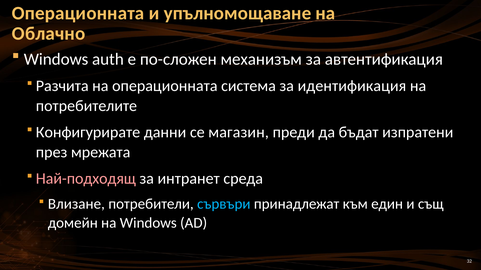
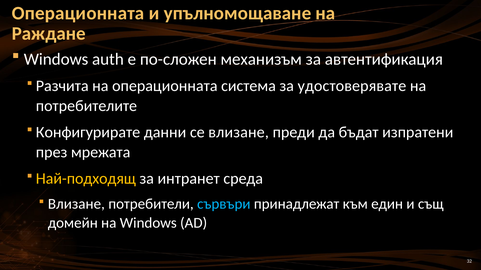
Облачно: Облачно -> Раждане
идентификация: идентификация -> удостоверявате
се магазин: магазин -> влизане
Най-подходящ colour: pink -> yellow
